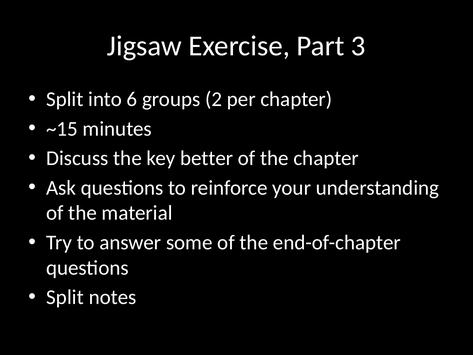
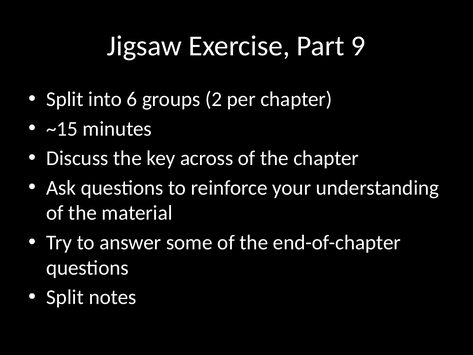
3: 3 -> 9
better: better -> across
